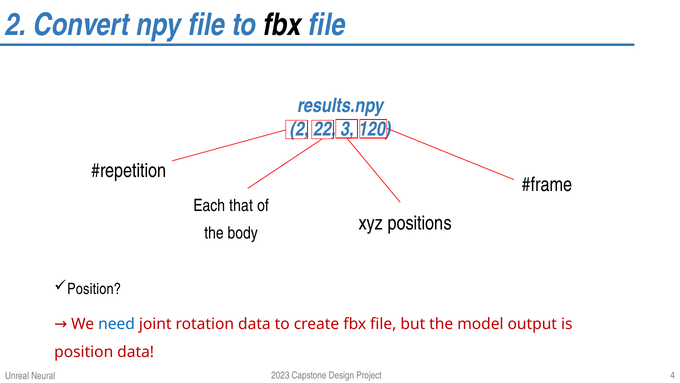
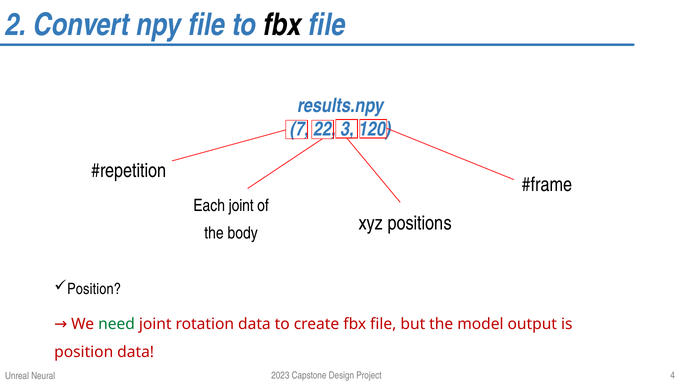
2 at (300, 129): 2 -> 7
Each that: that -> joint
need colour: blue -> green
